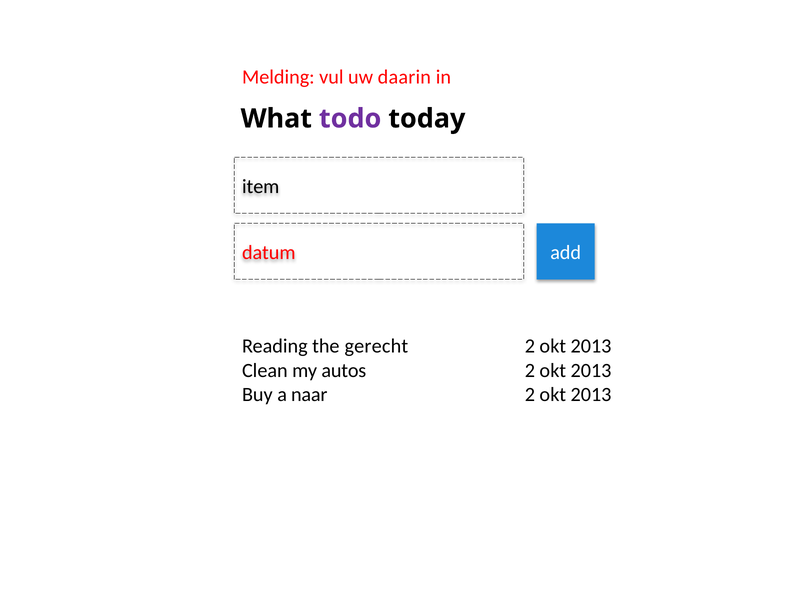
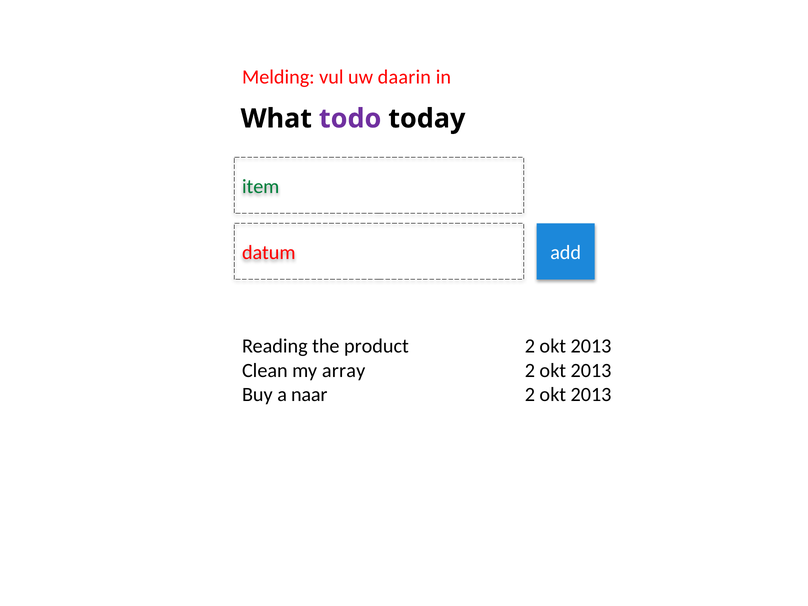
item colour: black -> green
gerecht: gerecht -> product
autos: autos -> array
